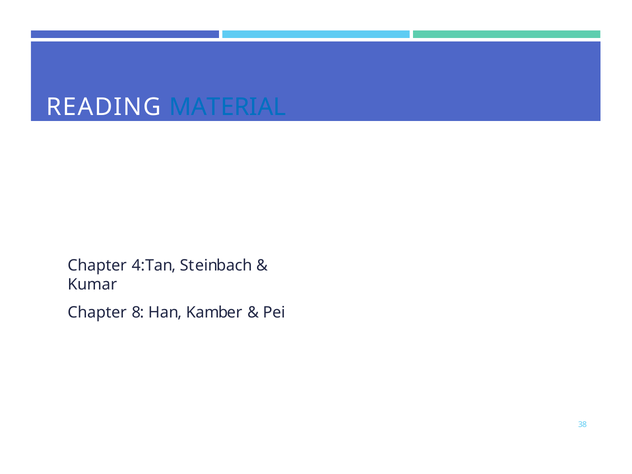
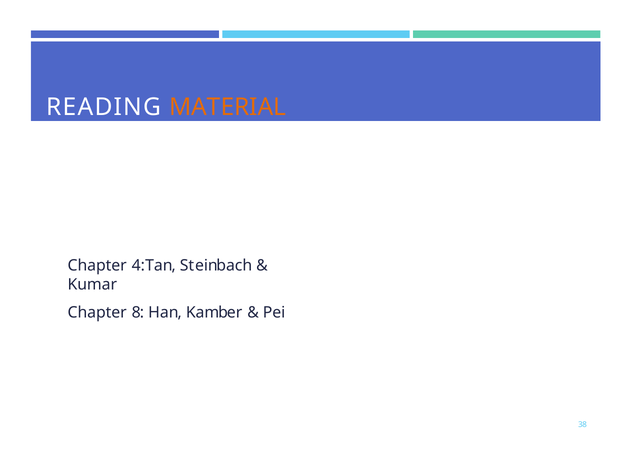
MATERIAL colour: blue -> orange
